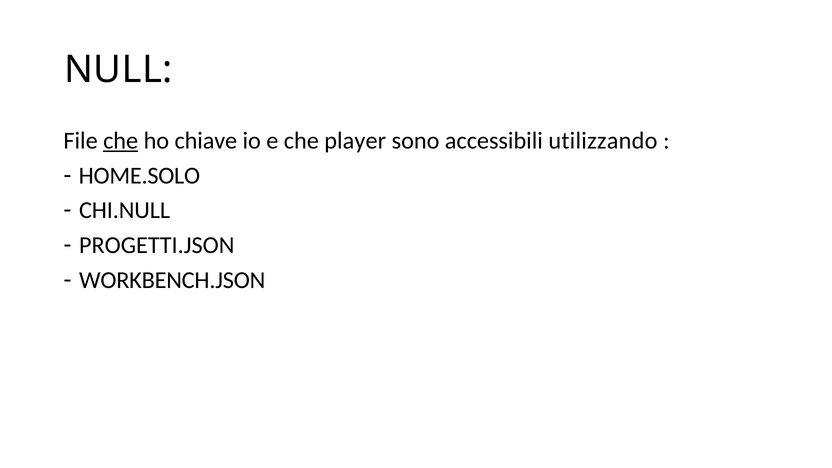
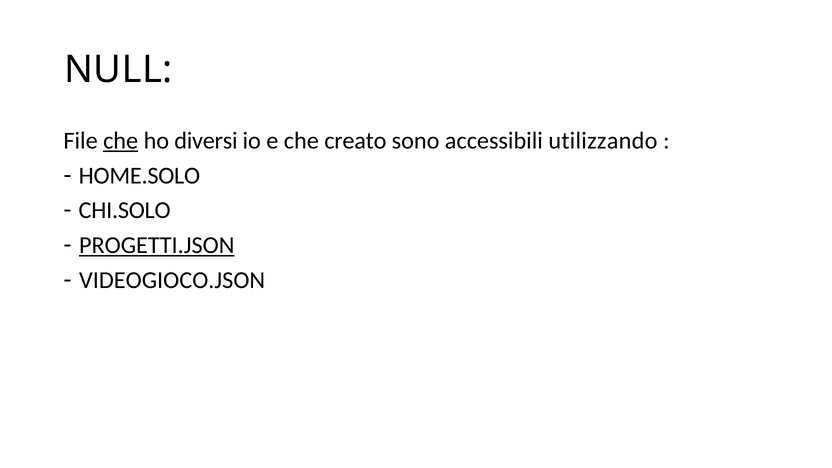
chiave: chiave -> diversi
player: player -> creato
CHI.NULL: CHI.NULL -> CHI.SOLO
PROGETTI.JSON underline: none -> present
WORKBENCH.JSON: WORKBENCH.JSON -> VIDEOGIOCO.JSON
